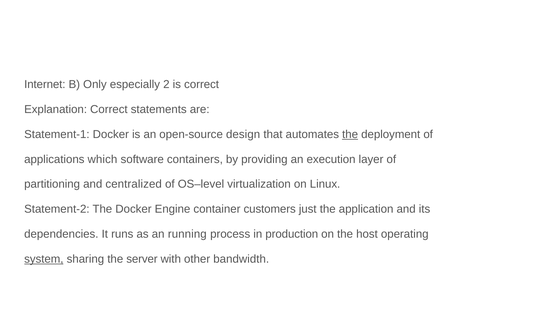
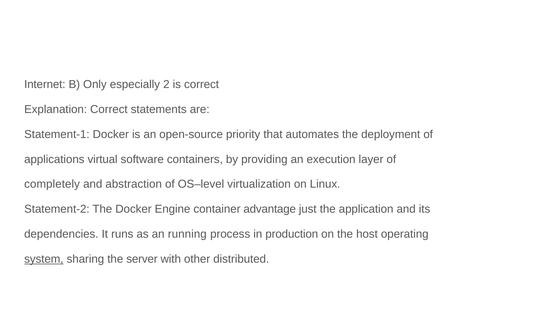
design: design -> priority
the at (350, 134) underline: present -> none
which: which -> virtual
partitioning: partitioning -> completely
centralized: centralized -> abstraction
customers: customers -> advantage
bandwidth: bandwidth -> distributed
